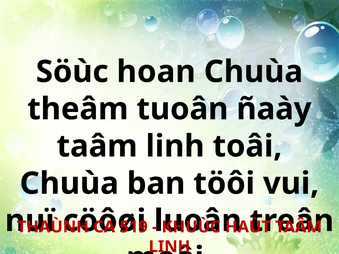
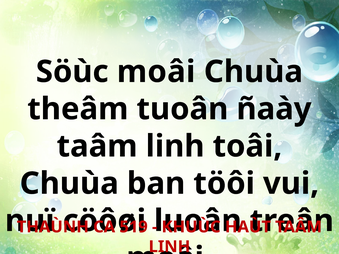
Söùc hoan: hoan -> moâi
